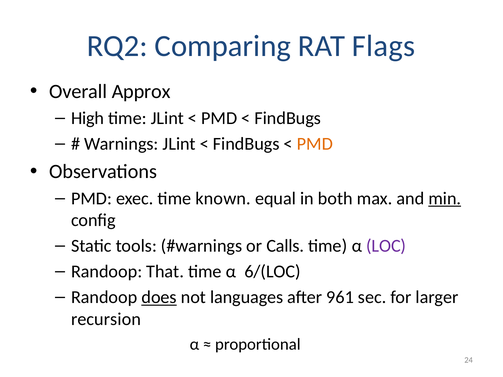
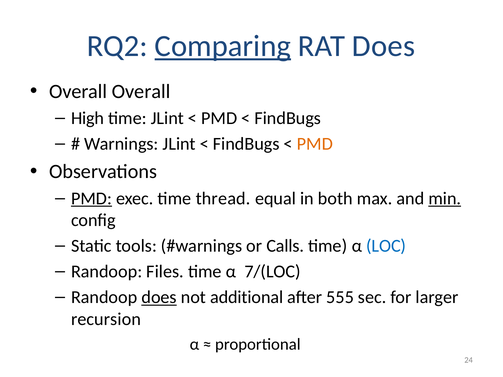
Comparing underline: none -> present
RAT Flags: Flags -> Does
Overall Approx: Approx -> Overall
PMD at (92, 199) underline: none -> present
known: known -> thread
LOC colour: purple -> blue
That: That -> Files
6/(LOC: 6/(LOC -> 7/(LOC
languages: languages -> additional
961: 961 -> 555
